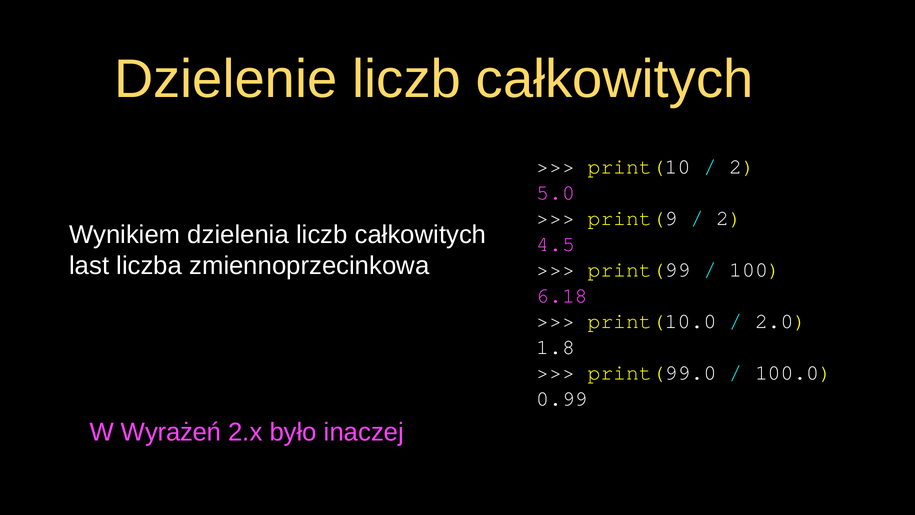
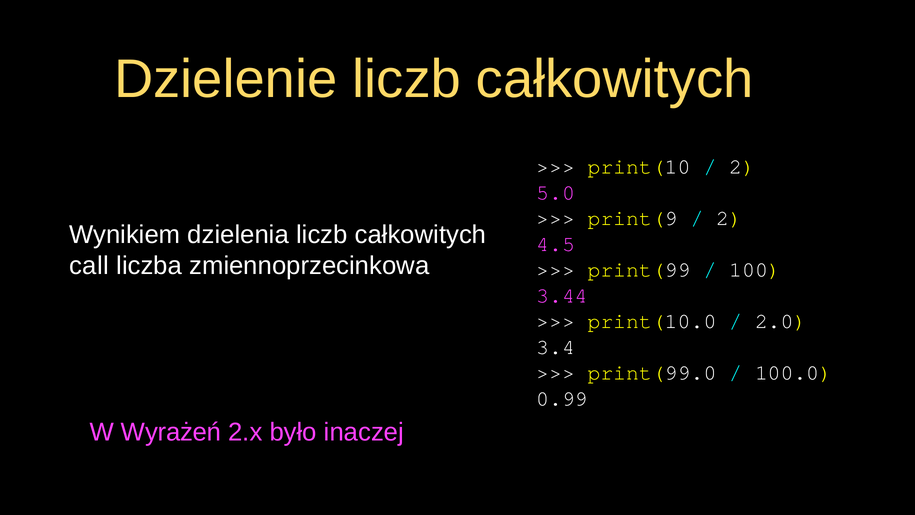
last: last -> call
6.18: 6.18 -> 3.44
1.8: 1.8 -> 3.4
